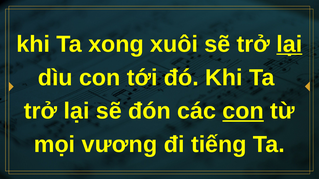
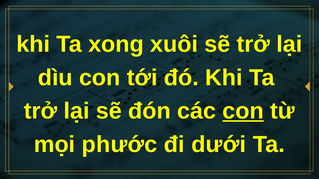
lại at (289, 44) underline: present -> none
vương: vương -> phước
tiếng: tiếng -> dưới
